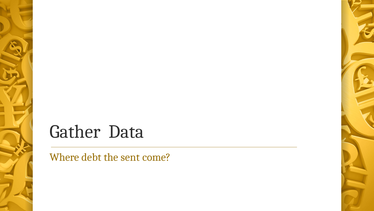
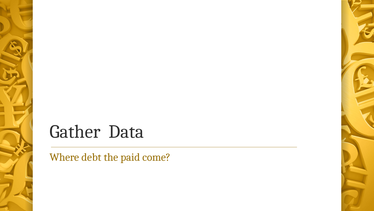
sent: sent -> paid
